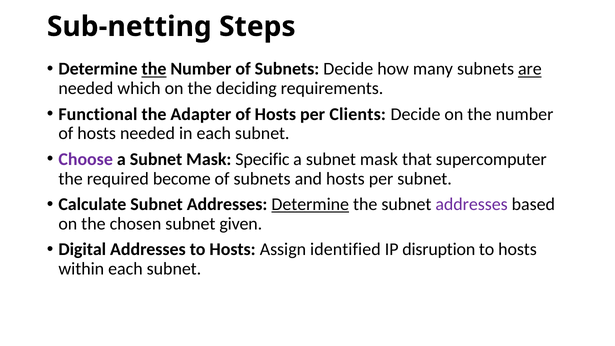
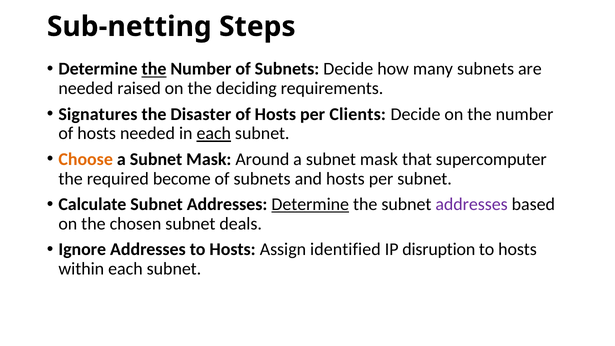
are underline: present -> none
which: which -> raised
Functional: Functional -> Signatures
Adapter: Adapter -> Disaster
each at (214, 133) underline: none -> present
Choose colour: purple -> orange
Specific: Specific -> Around
given: given -> deals
Digital: Digital -> Ignore
